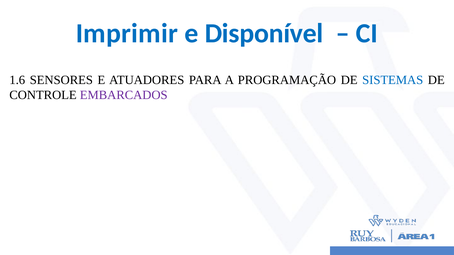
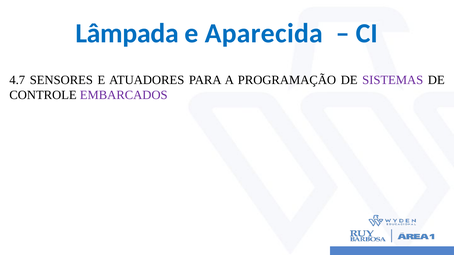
Imprimir: Imprimir -> Lâmpada
Disponível: Disponível -> Aparecida
1.6: 1.6 -> 4.7
SISTEMAS colour: blue -> purple
